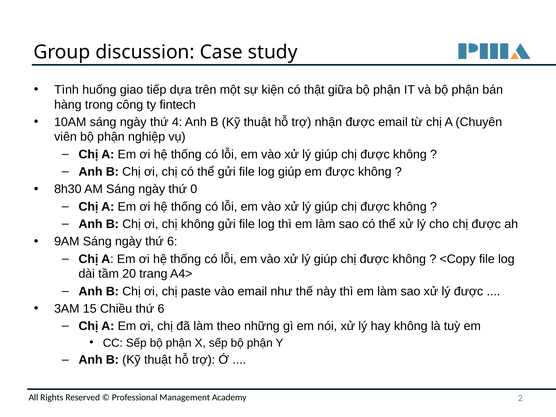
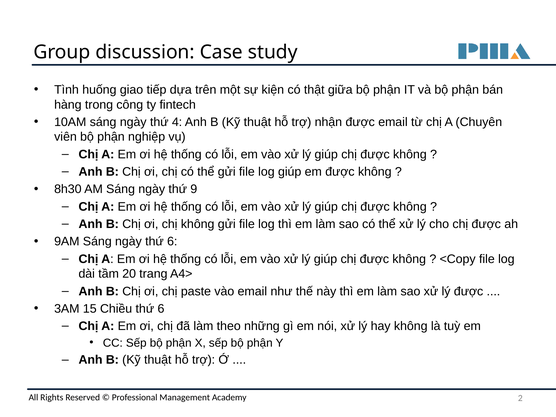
0: 0 -> 9
